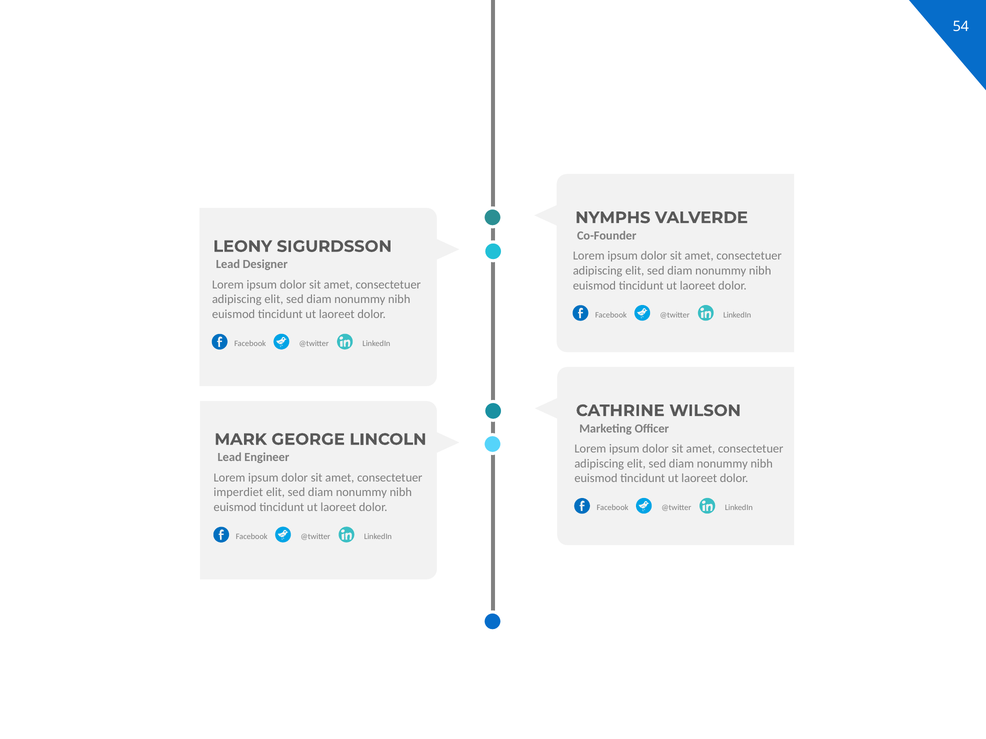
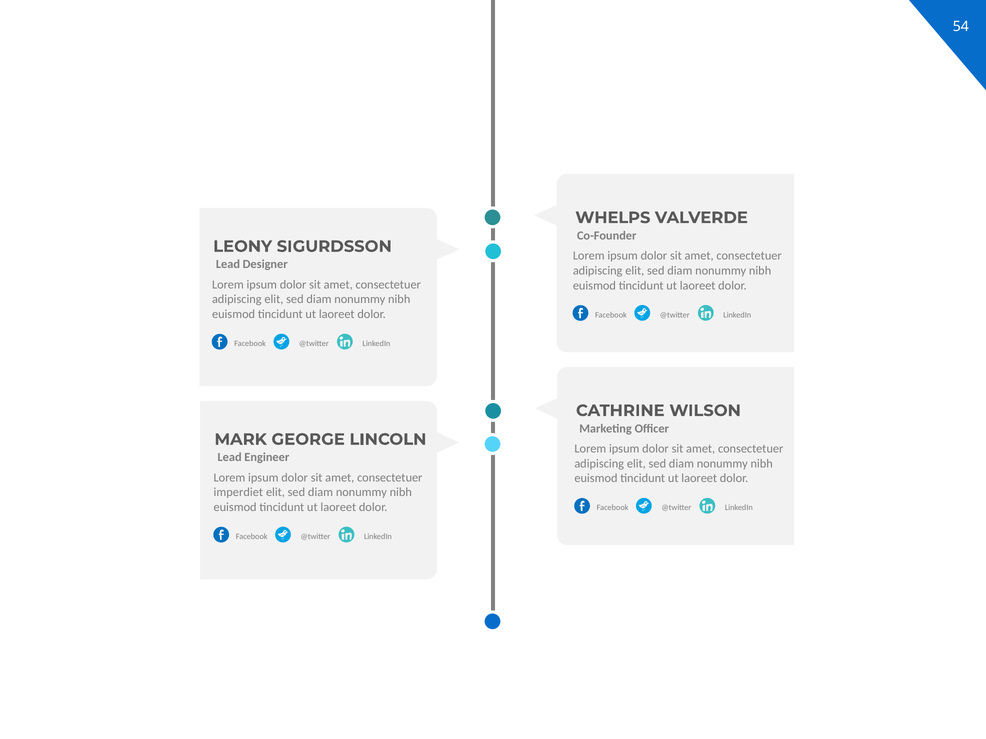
NYMPHS: NYMPHS -> WHELPS
